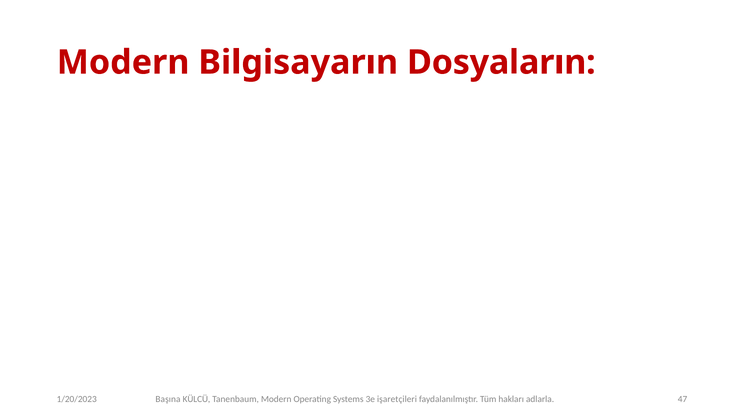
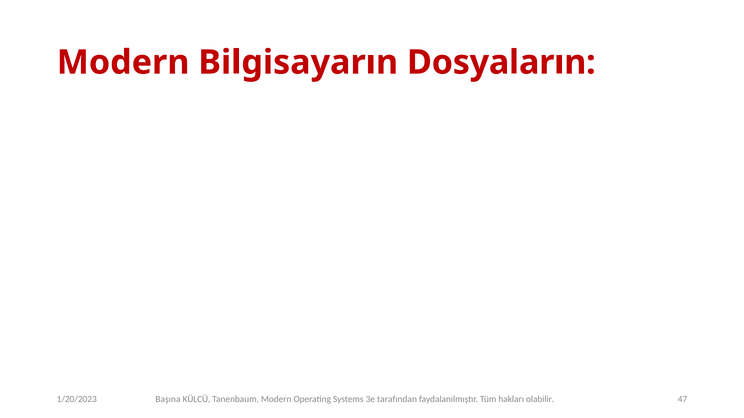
işaretçileri: işaretçileri -> tarafından
adlarla: adlarla -> olabilir
